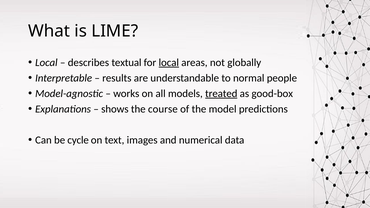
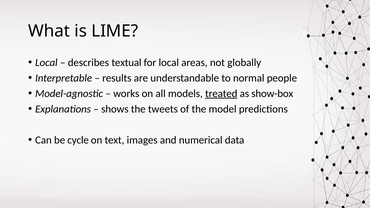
local at (169, 63) underline: present -> none
good-box: good-box -> show-box
course: course -> tweets
